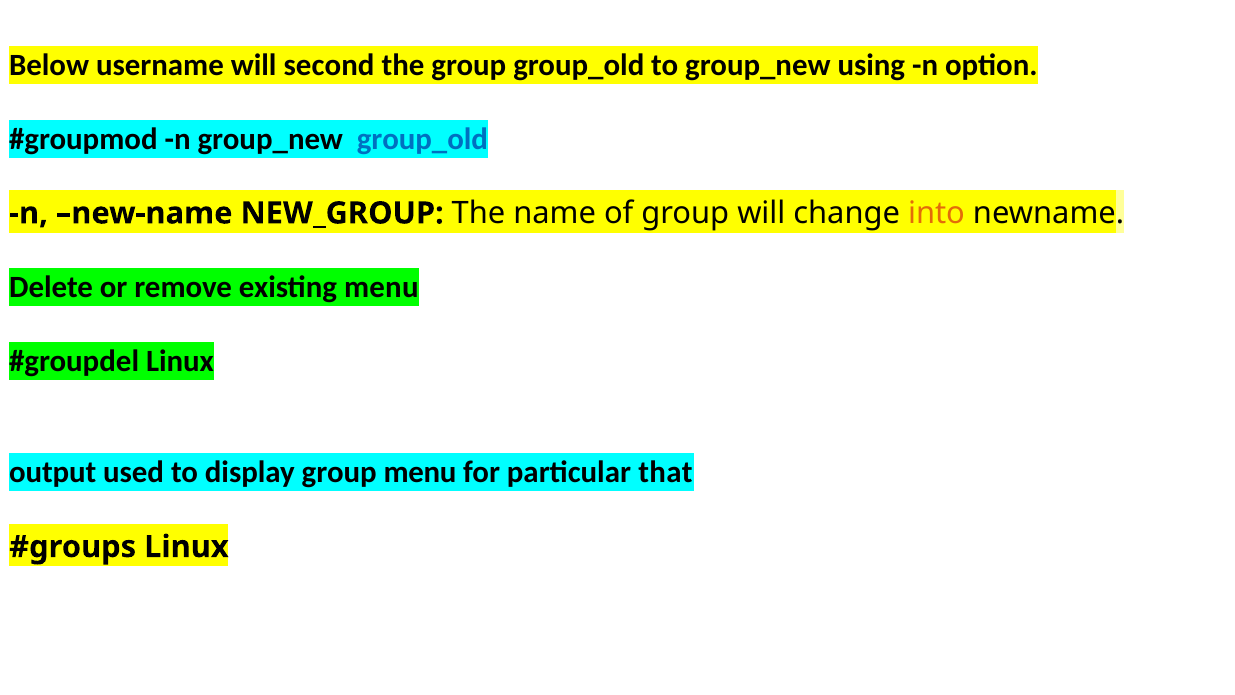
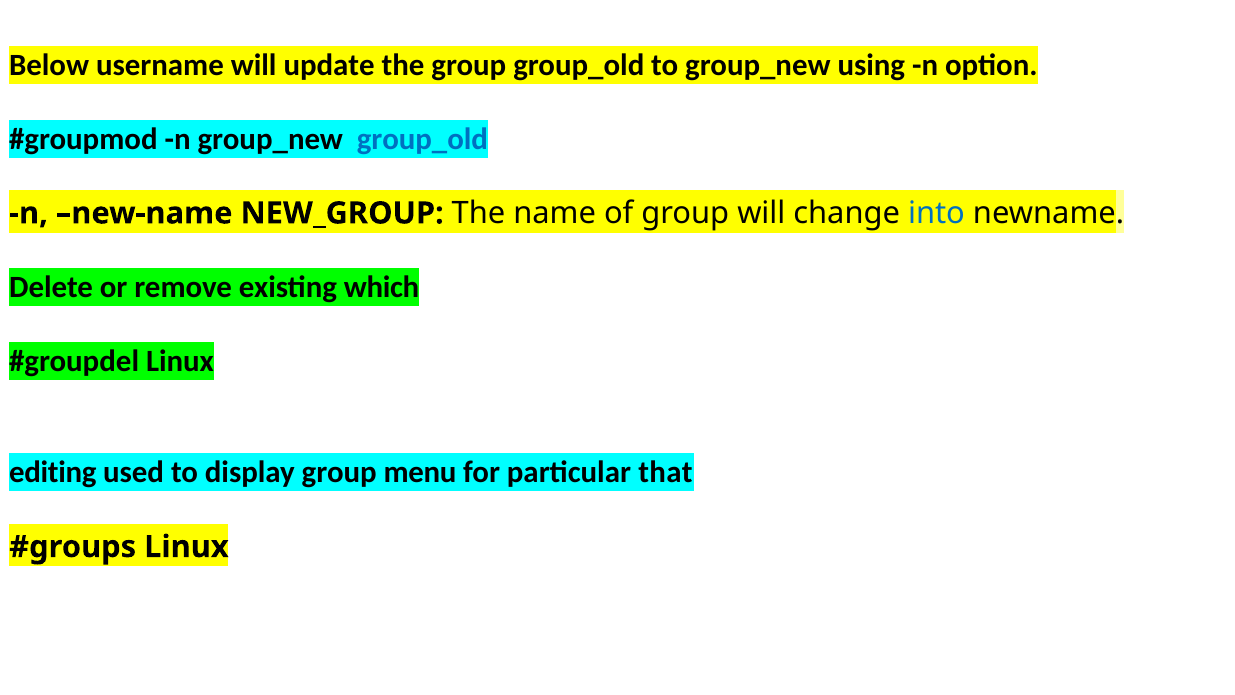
second: second -> update
into colour: orange -> blue
existing menu: menu -> which
output: output -> editing
